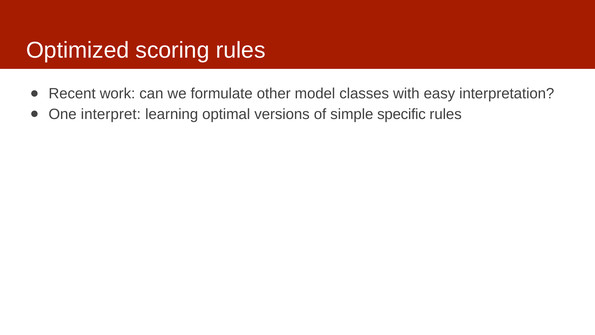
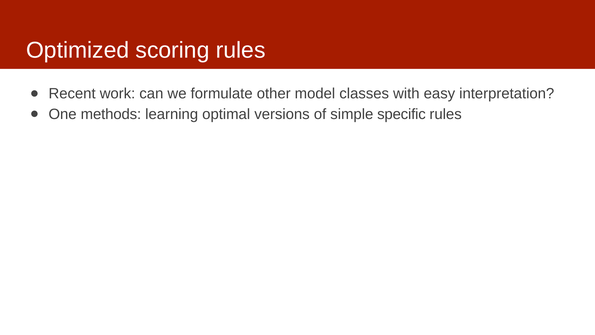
interpret: interpret -> methods
